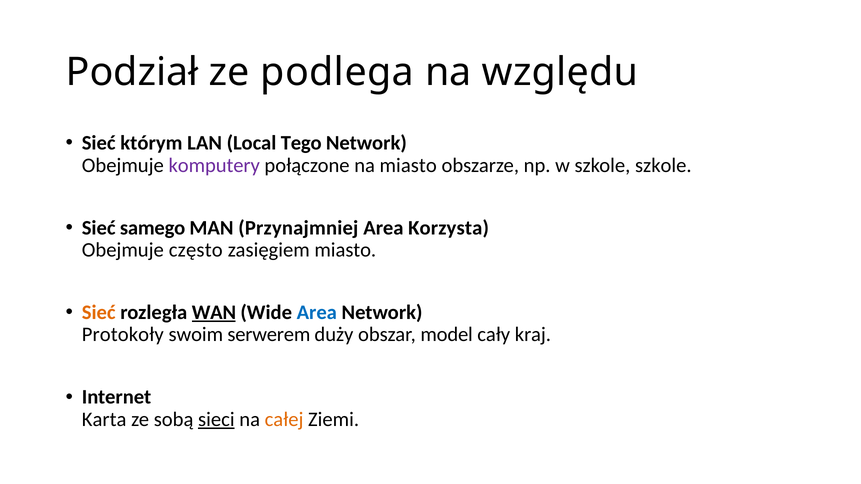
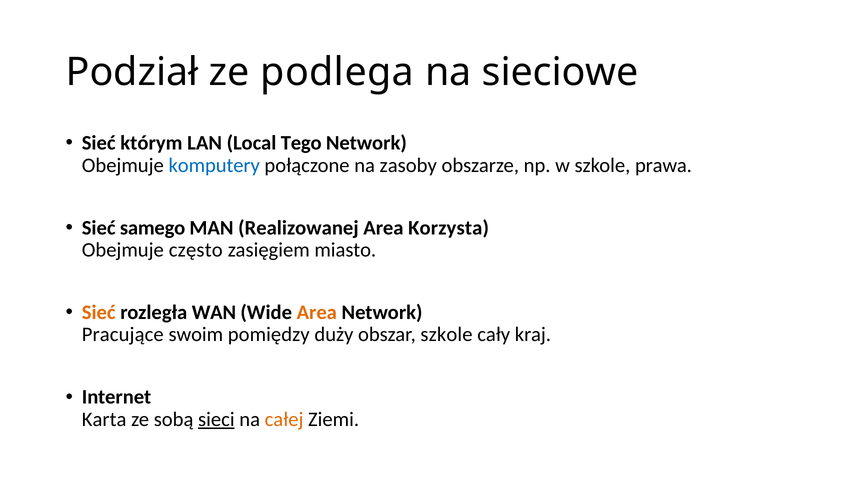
względu: względu -> sieciowe
komputery colour: purple -> blue
na miasto: miasto -> zasoby
szkole szkole: szkole -> prawa
Przynajmniej: Przynajmniej -> Realizowanej
WAN underline: present -> none
Area at (317, 313) colour: blue -> orange
Protokoły: Protokoły -> Pracujące
serwerem: serwerem -> pomiędzy
obszar model: model -> szkole
